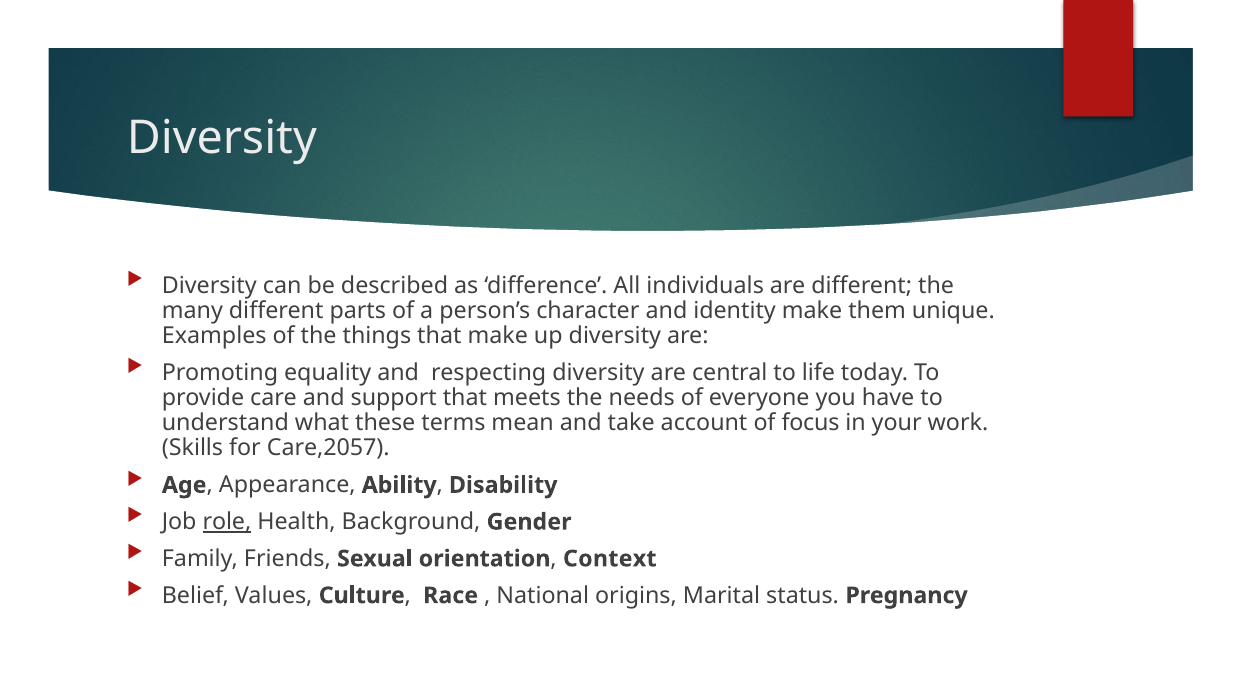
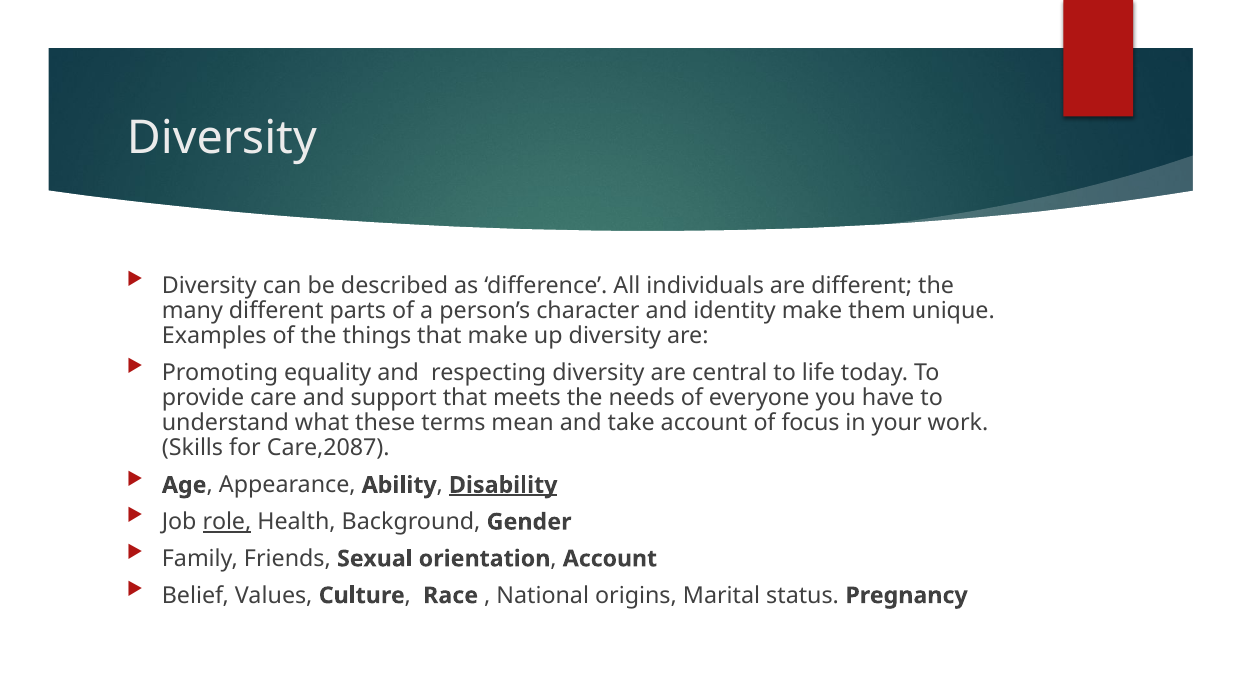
Care,2057: Care,2057 -> Care,2087
Disability underline: none -> present
Context at (610, 558): Context -> Account
